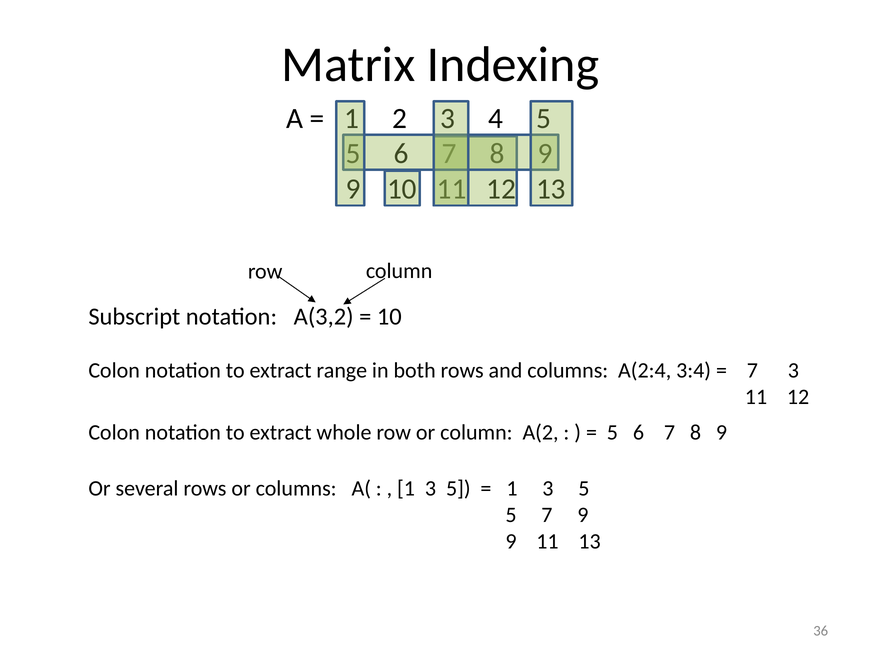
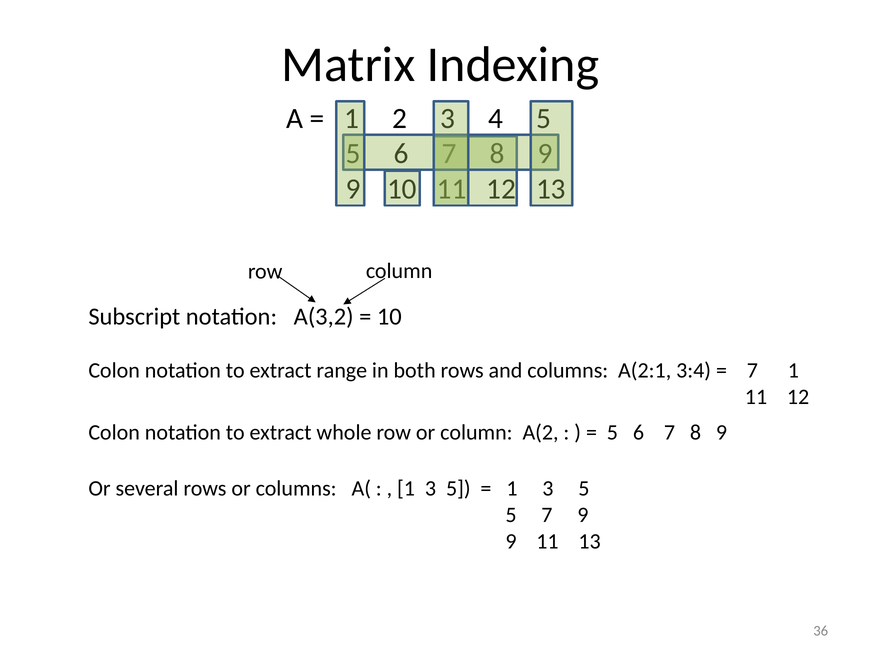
A(2:4: A(2:4 -> A(2:1
7 3: 3 -> 1
